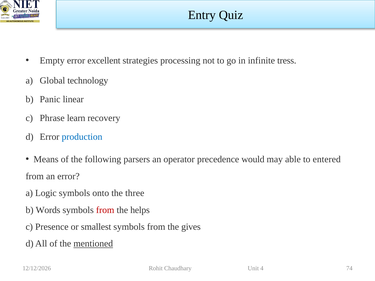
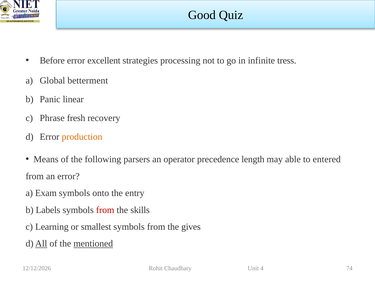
Entry: Entry -> Good
Empty: Empty -> Before
technology: technology -> betterment
learn: learn -> fresh
production colour: blue -> orange
would: would -> length
Logic: Logic -> Exam
three: three -> entry
Words: Words -> Labels
helps: helps -> skills
Presence: Presence -> Learning
All underline: none -> present
